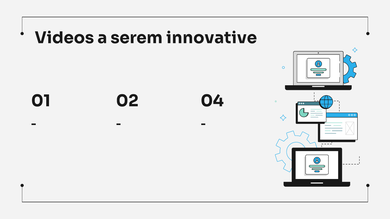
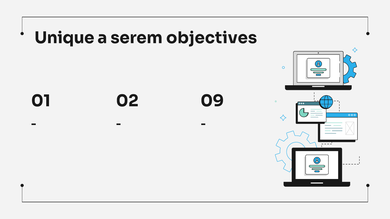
Videos: Videos -> Unique
innovative: innovative -> objectives
04: 04 -> 09
